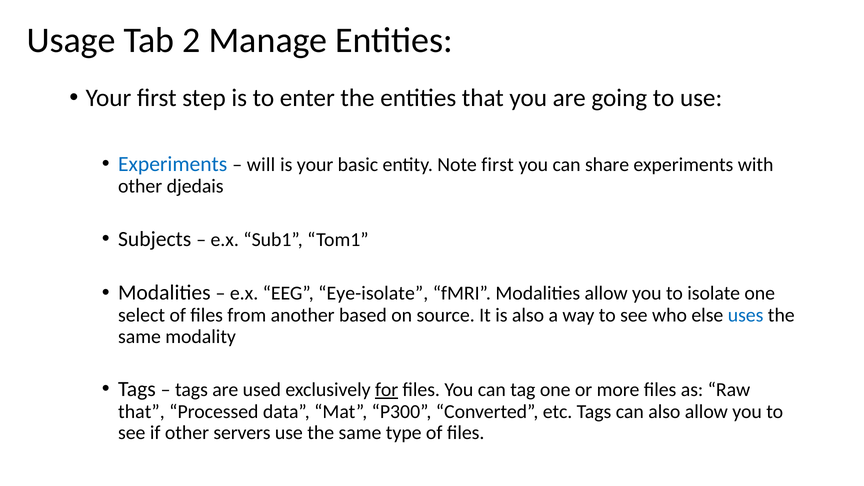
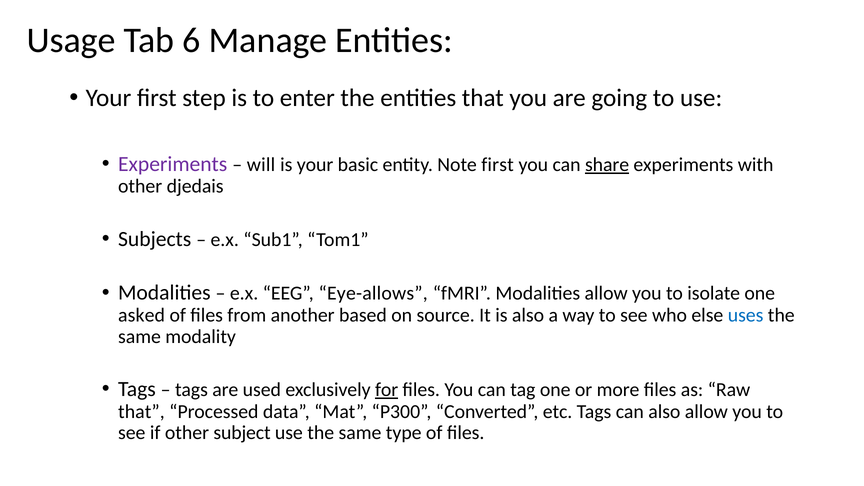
2: 2 -> 6
Experiments at (173, 164) colour: blue -> purple
share underline: none -> present
Eye-isolate: Eye-isolate -> Eye-allows
select: select -> asked
servers: servers -> subject
